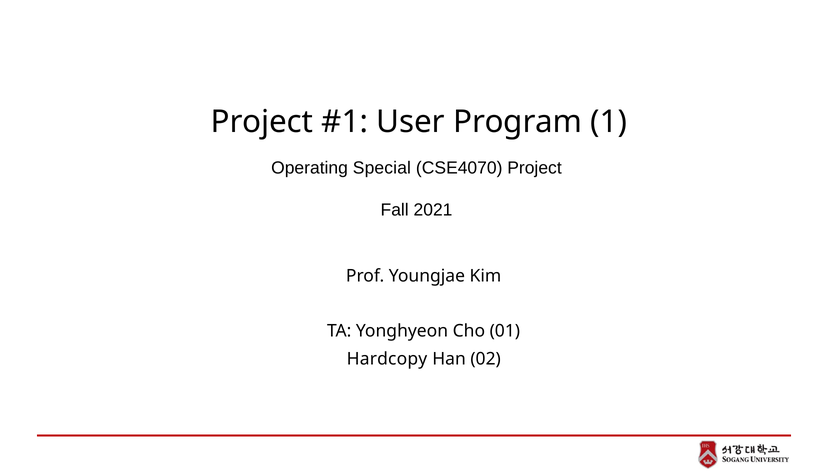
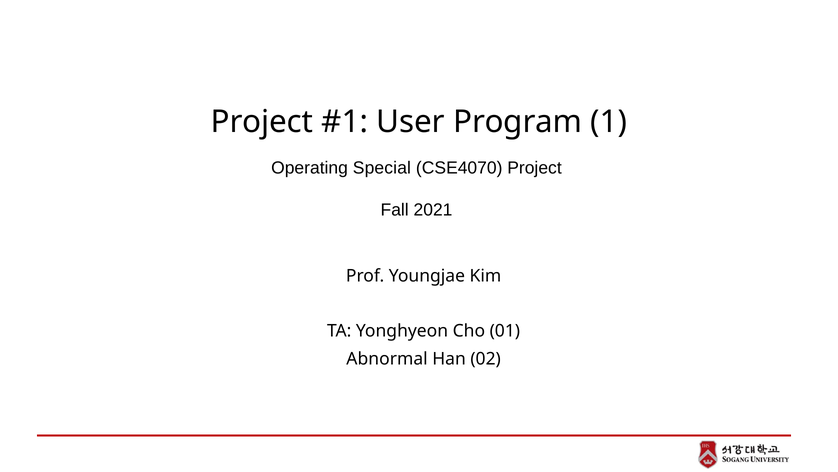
Hardcopy: Hardcopy -> Abnormal
